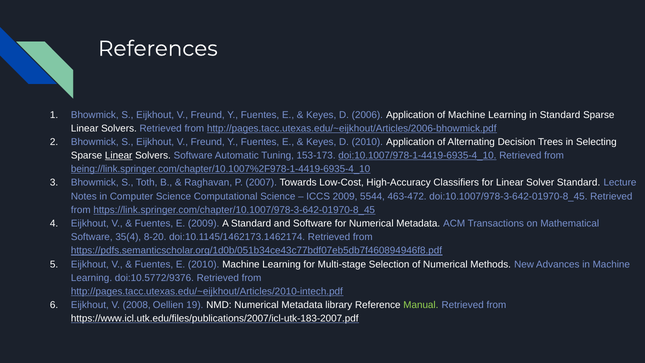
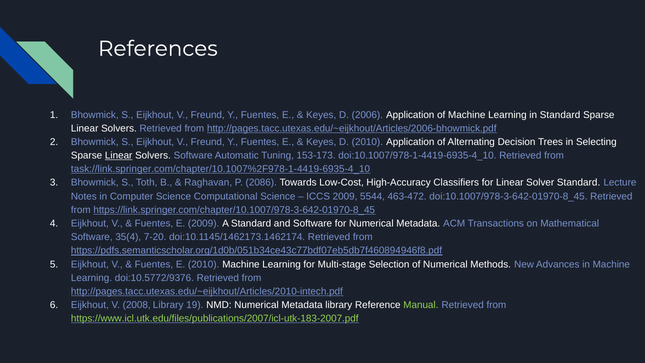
doi:10.1007/978-1-4419-6935-4_10 underline: present -> none
being://link.springer.com/chapter/10.1007%2F978-1-4419-6935-4_10: being://link.springer.com/chapter/10.1007%2F978-1-4419-6935-4_10 -> task://link.springer.com/chapter/10.1007%2F978-1-4419-6935-4_10
2007: 2007 -> 2086
8-20: 8-20 -> 7-20
2008 Oellien: Oellien -> Library
https://www.icl.utk.edu/files/publications/2007/icl-utk-183-2007.pdf colour: white -> light green
